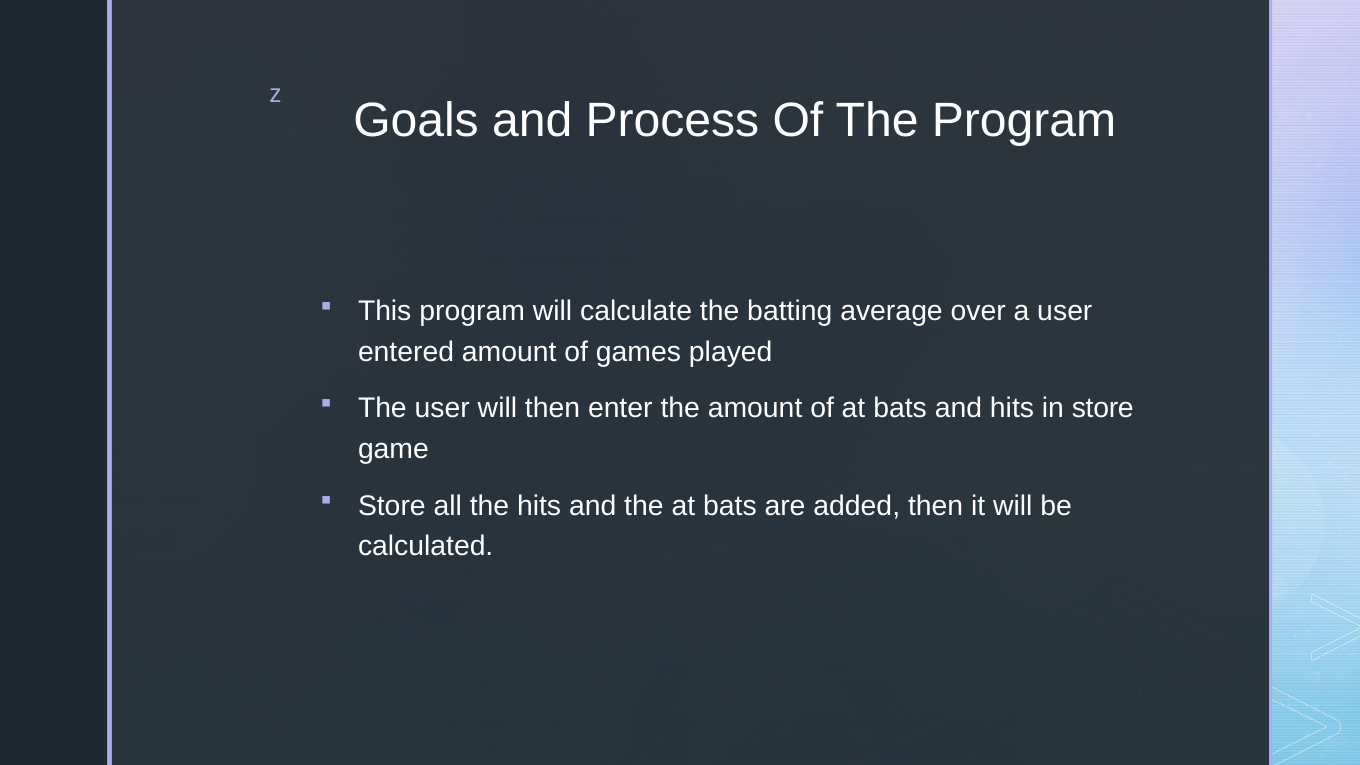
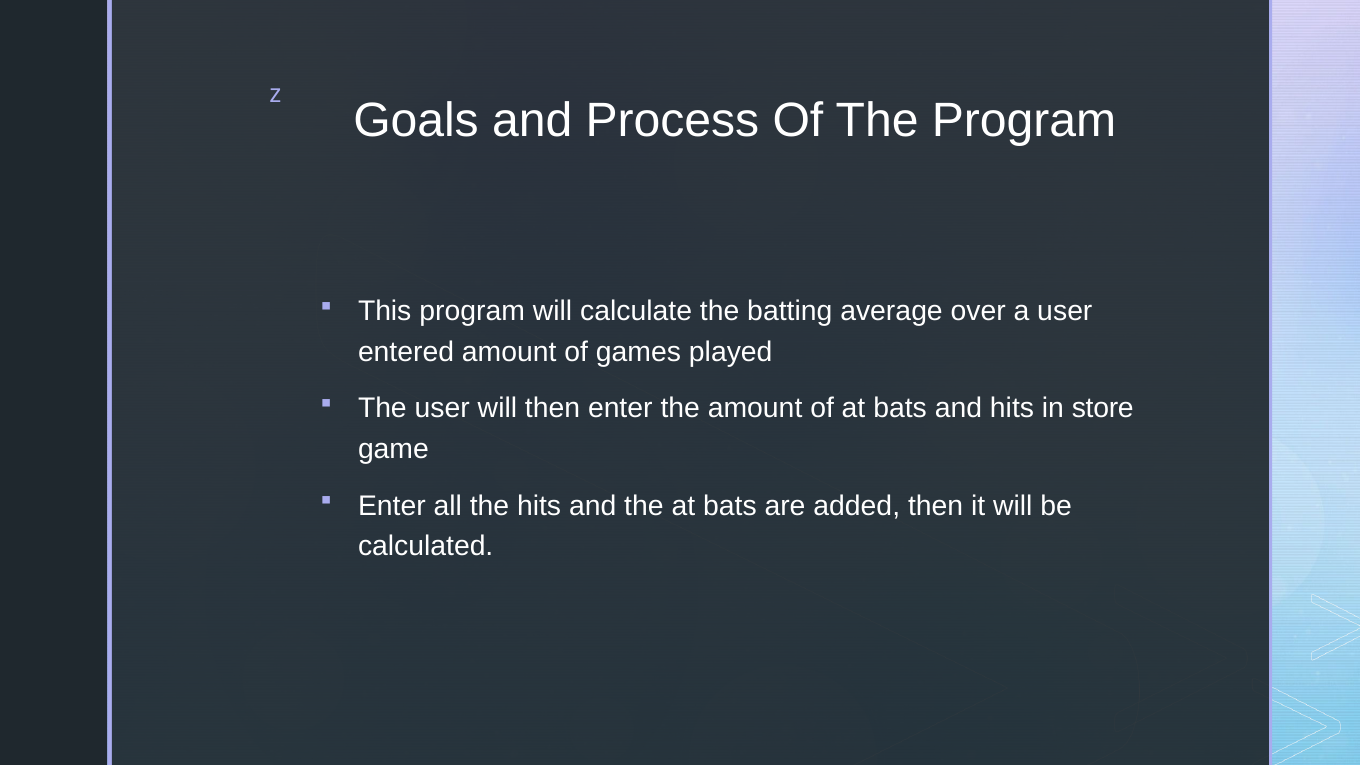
Store at (392, 506): Store -> Enter
